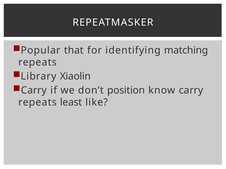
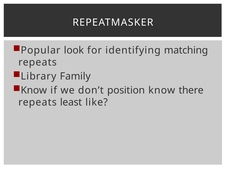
that: that -> look
Xiaolin: Xiaolin -> Family
Carry at (34, 91): Carry -> Know
know carry: carry -> there
